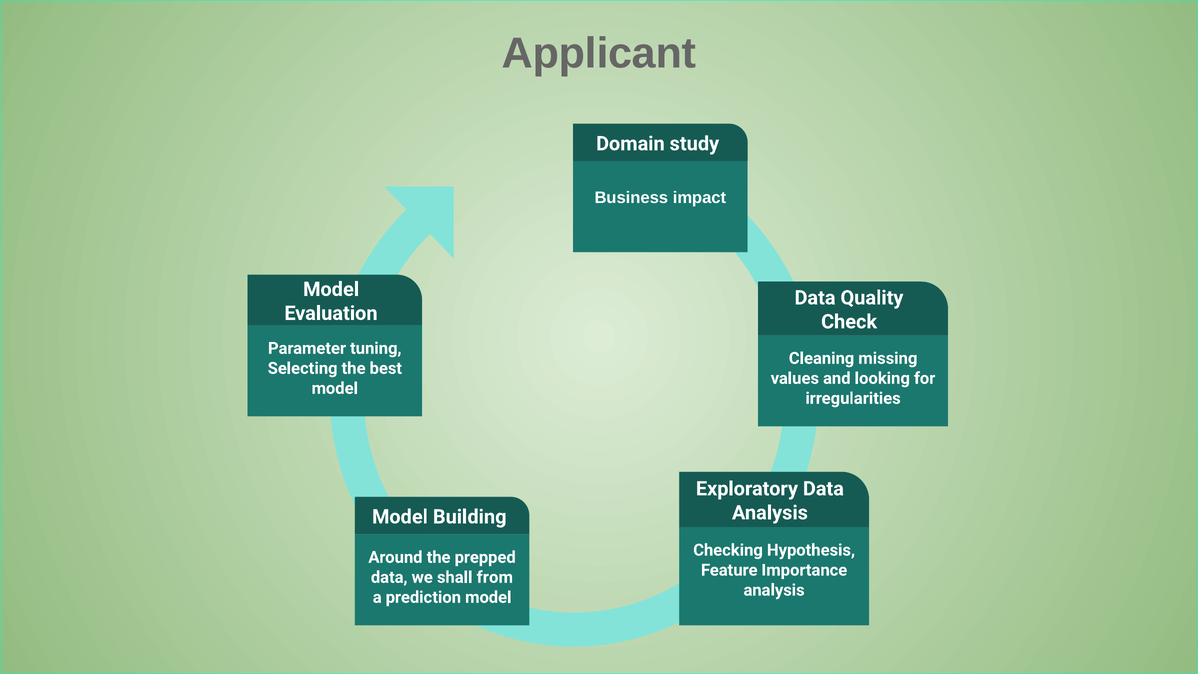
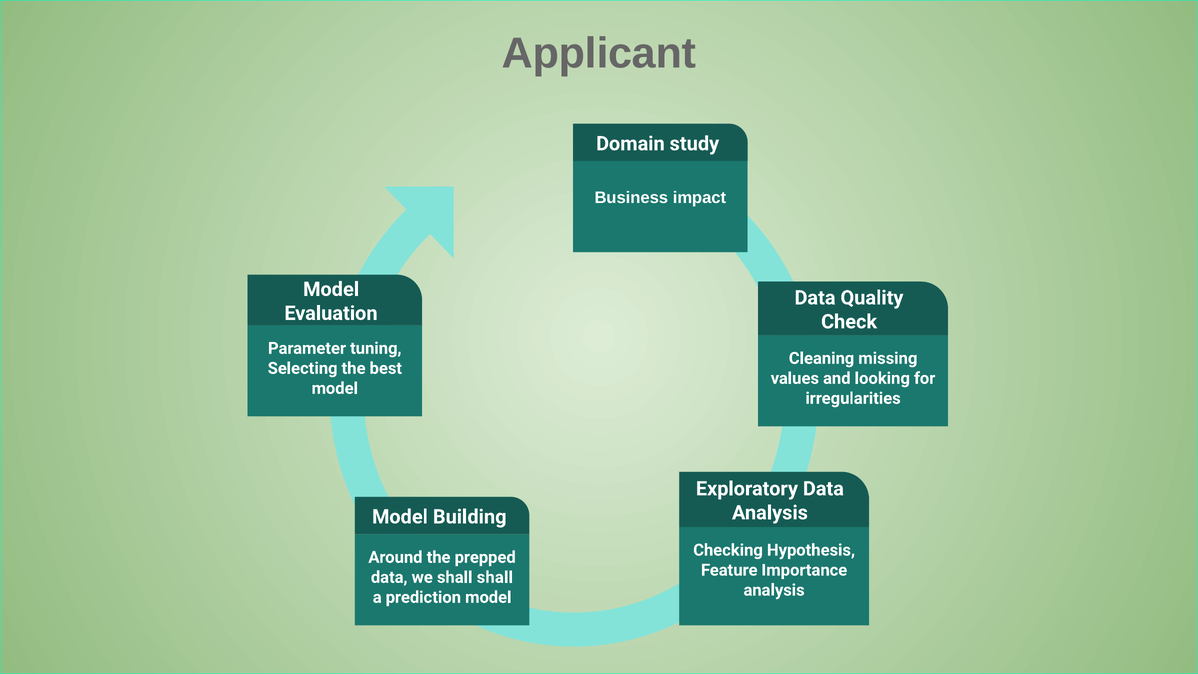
shall from: from -> shall
